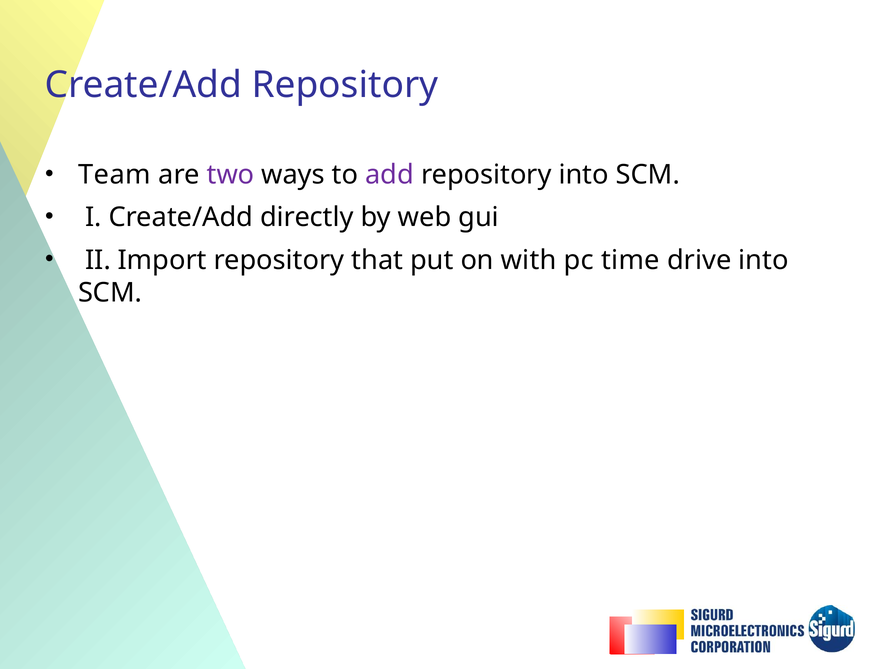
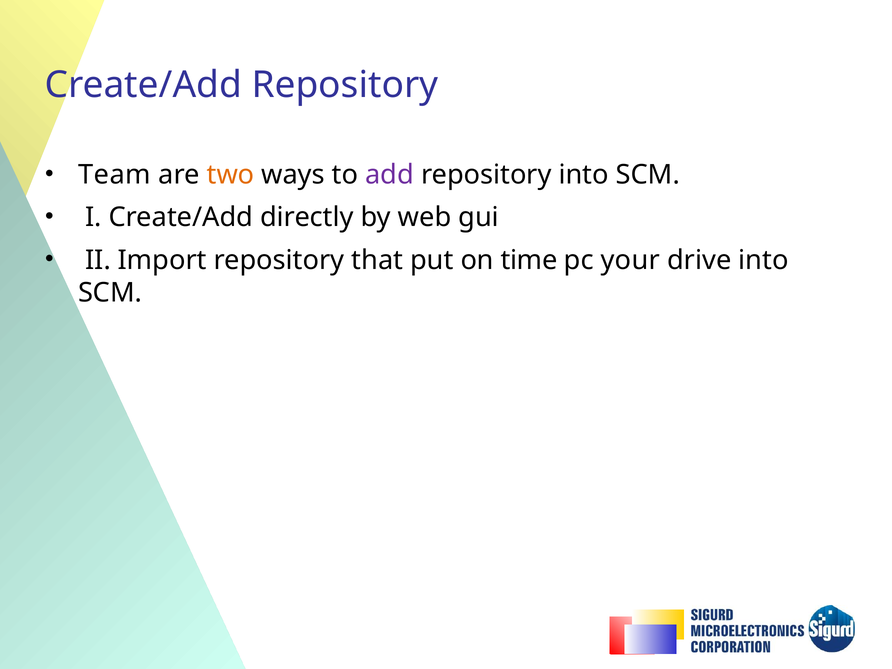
two colour: purple -> orange
with: with -> time
time: time -> your
